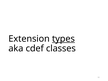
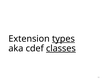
classes underline: none -> present
